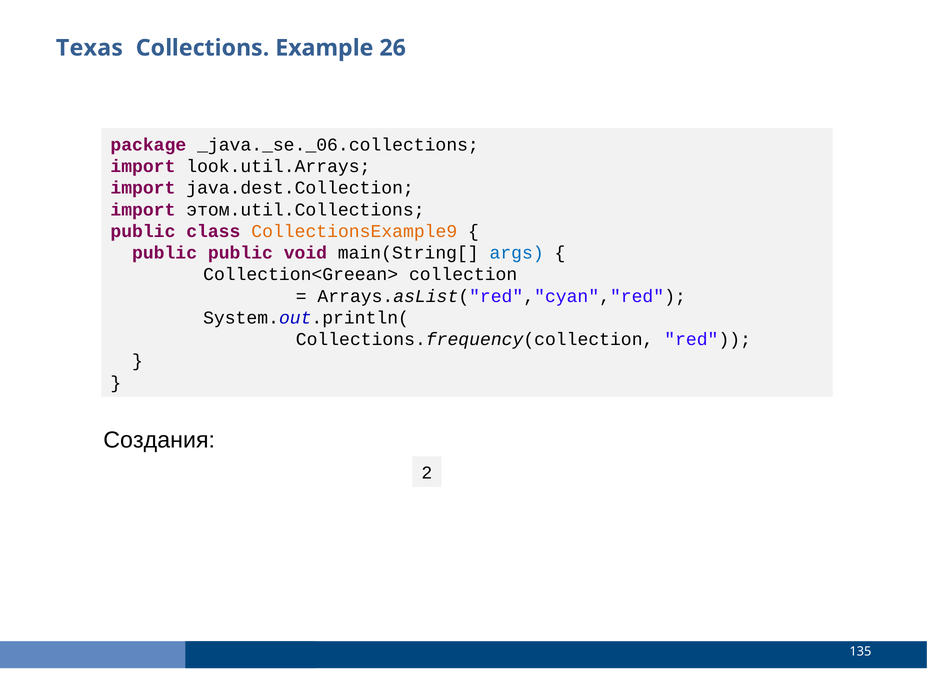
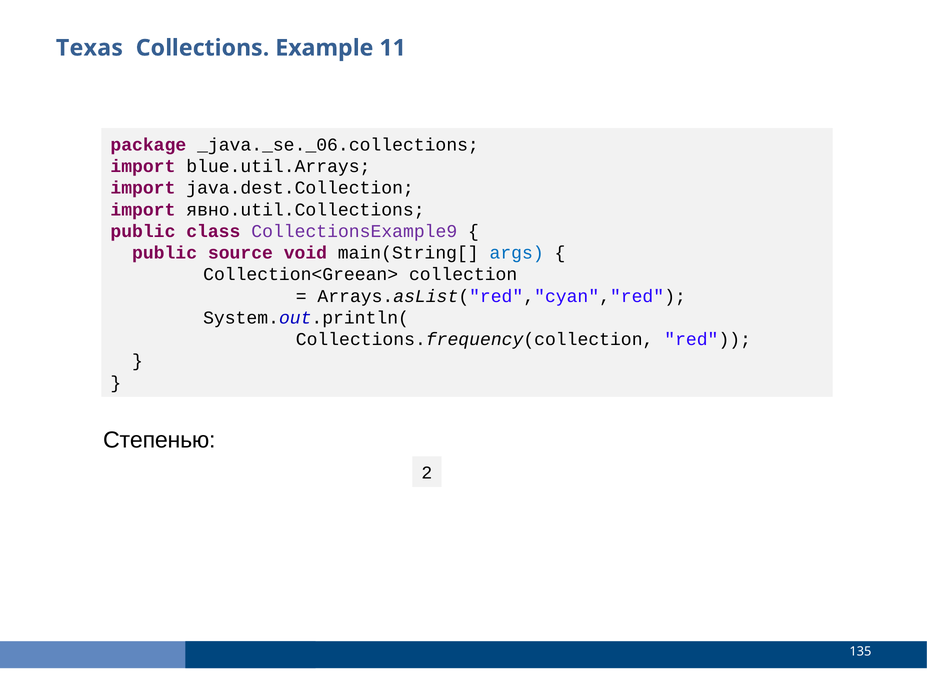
26: 26 -> 11
look.util.Arrays: look.util.Arrays -> blue.util.Arrays
этом.util.Collections: этом.util.Collections -> явно.util.Collections
CollectionsExample9 colour: orange -> purple
public public: public -> source
Создания: Создания -> Степенью
